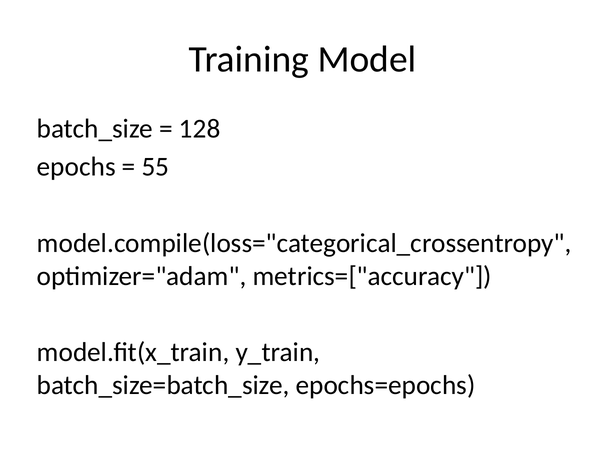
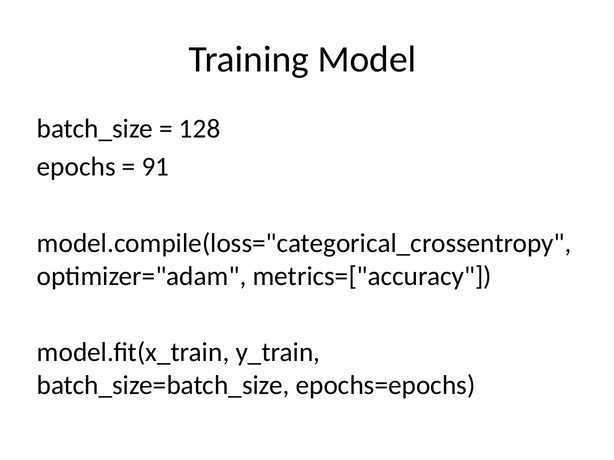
55: 55 -> 91
